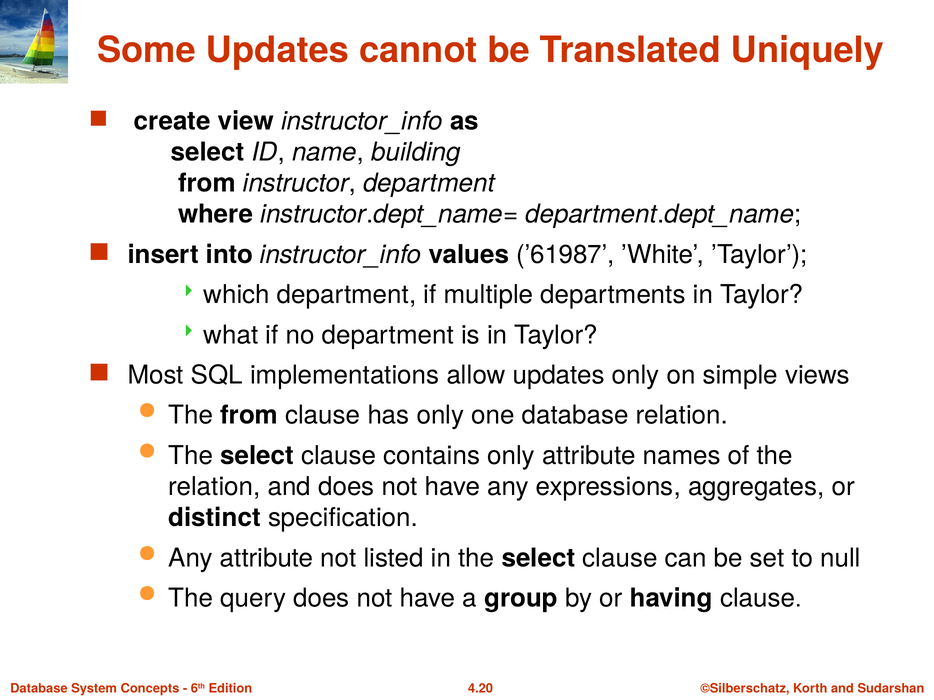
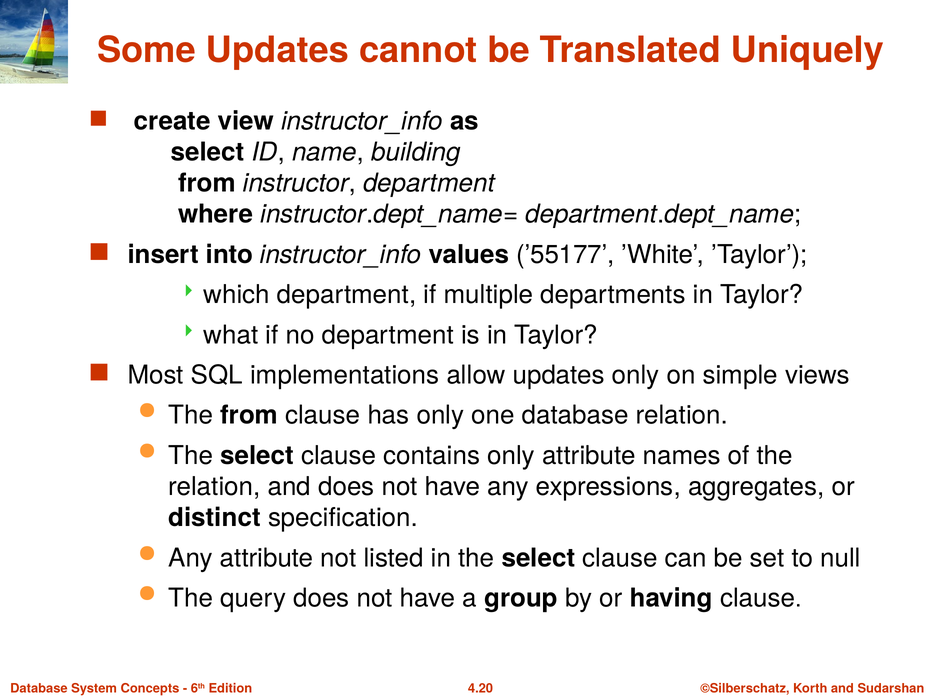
’61987: ’61987 -> ’55177
